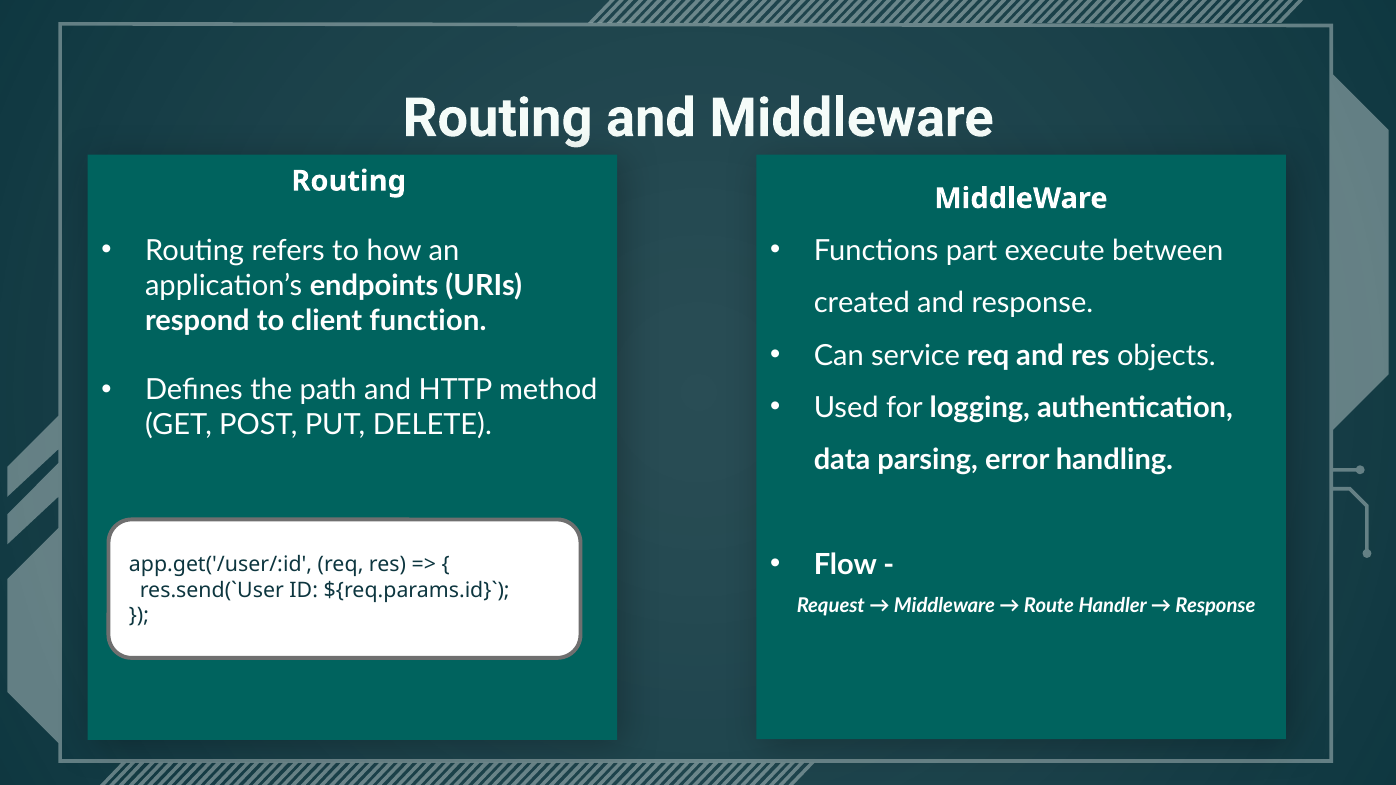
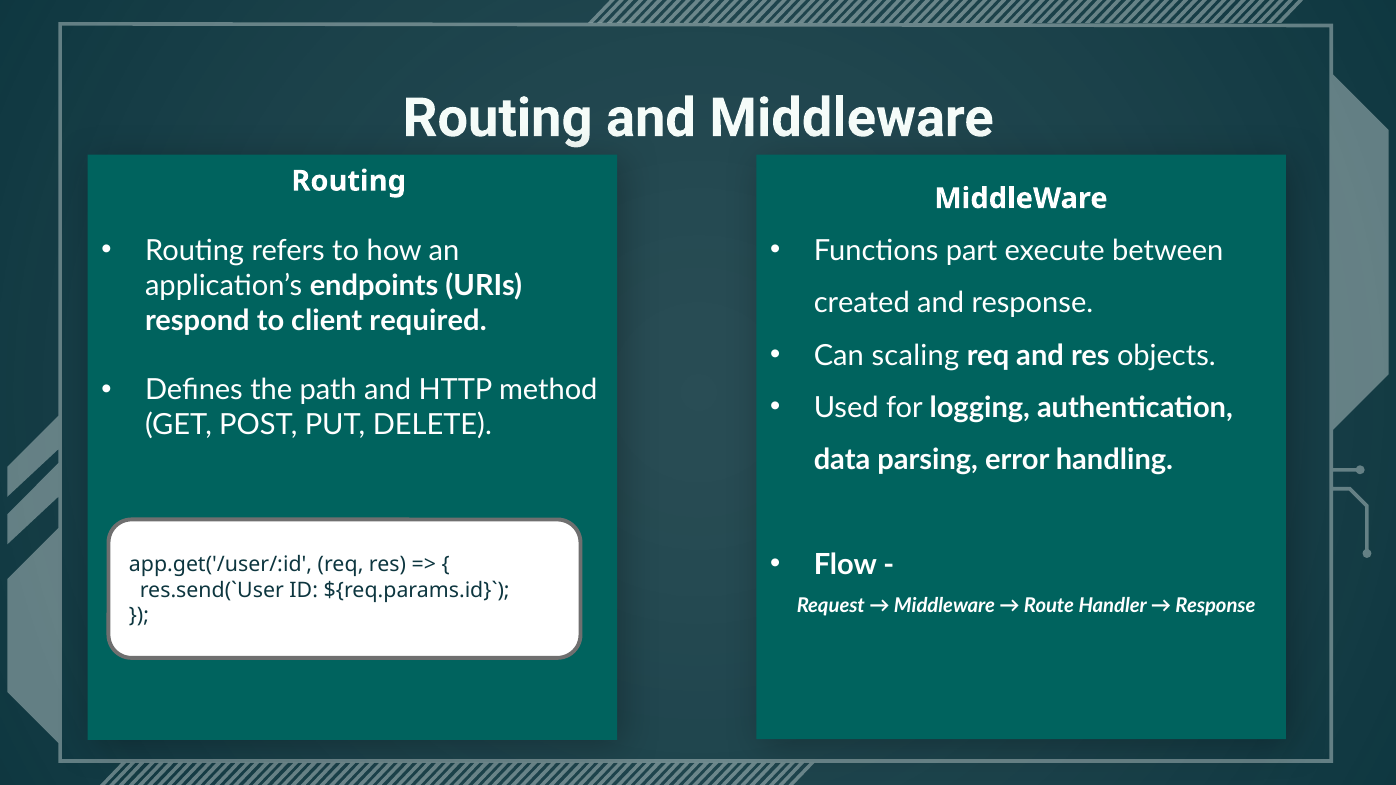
function: function -> required
service: service -> scaling
